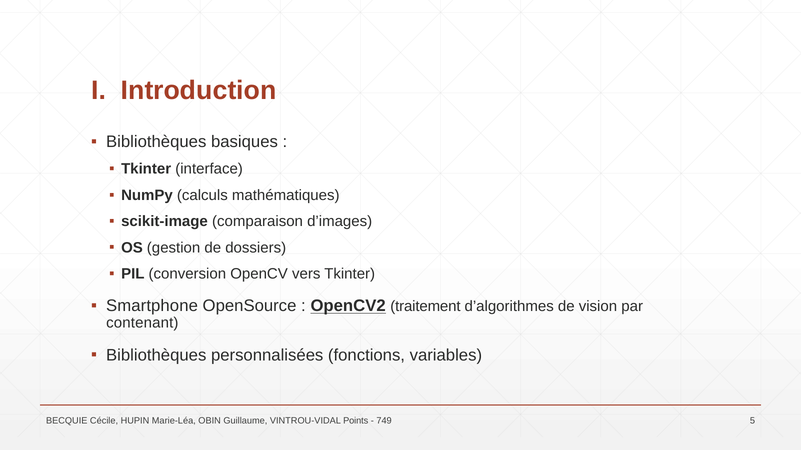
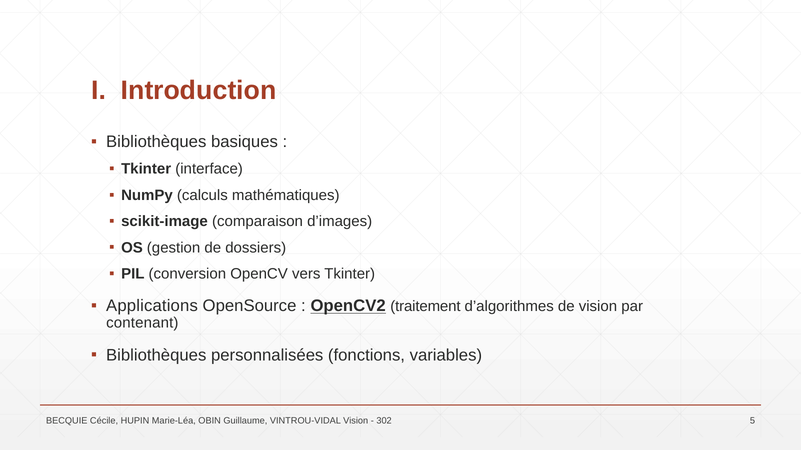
Smartphone: Smartphone -> Applications
VINTROU-VIDAL Points: Points -> Vision
749: 749 -> 302
